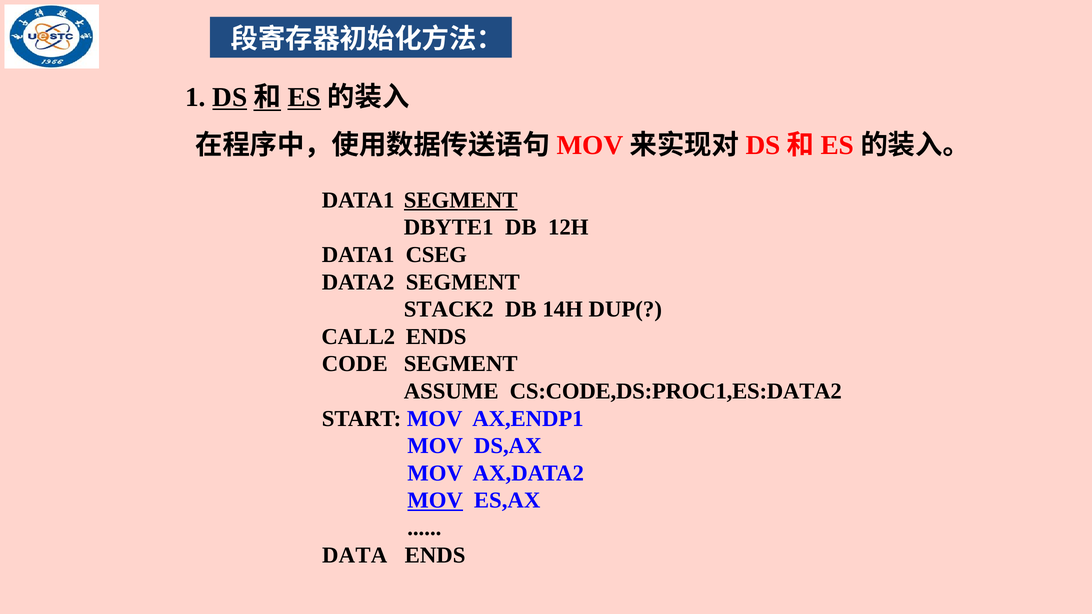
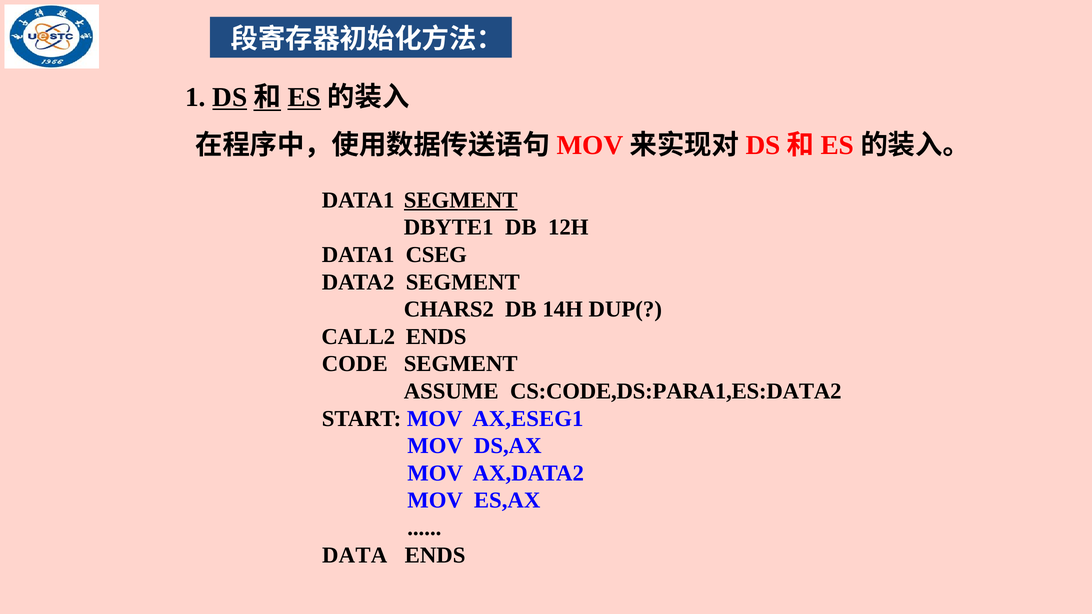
STACK2: STACK2 -> CHARS2
CS:CODE,DS:PROC1,ES:DATA2: CS:CODE,DS:PROC1,ES:DATA2 -> CS:CODE,DS:PARA1,ES:DATA2
AX,ENDP1: AX,ENDP1 -> AX,ESEG1
MOV at (435, 501) underline: present -> none
